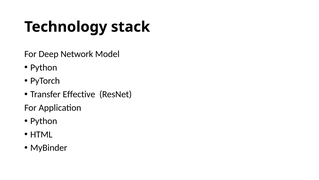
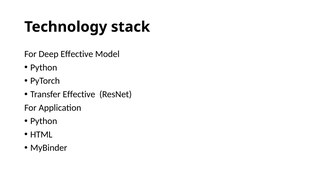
Deep Network: Network -> Effective
